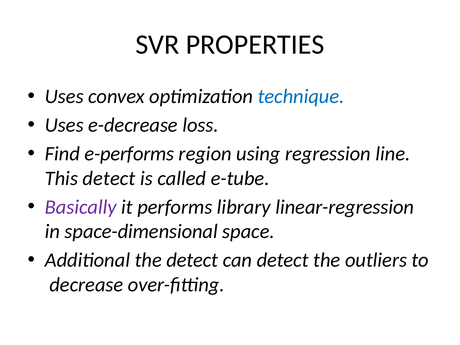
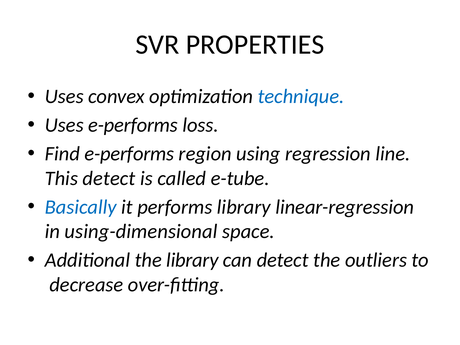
Uses e-decrease: e-decrease -> e-performs
Basically colour: purple -> blue
space-dimensional: space-dimensional -> using-dimensional
the detect: detect -> library
